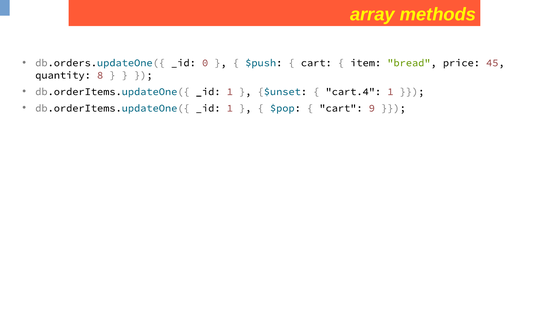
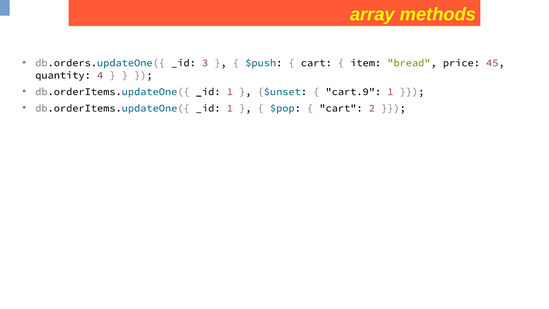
0: 0 -> 3
8: 8 -> 4
cart.4: cart.4 -> cart.9
9: 9 -> 2
